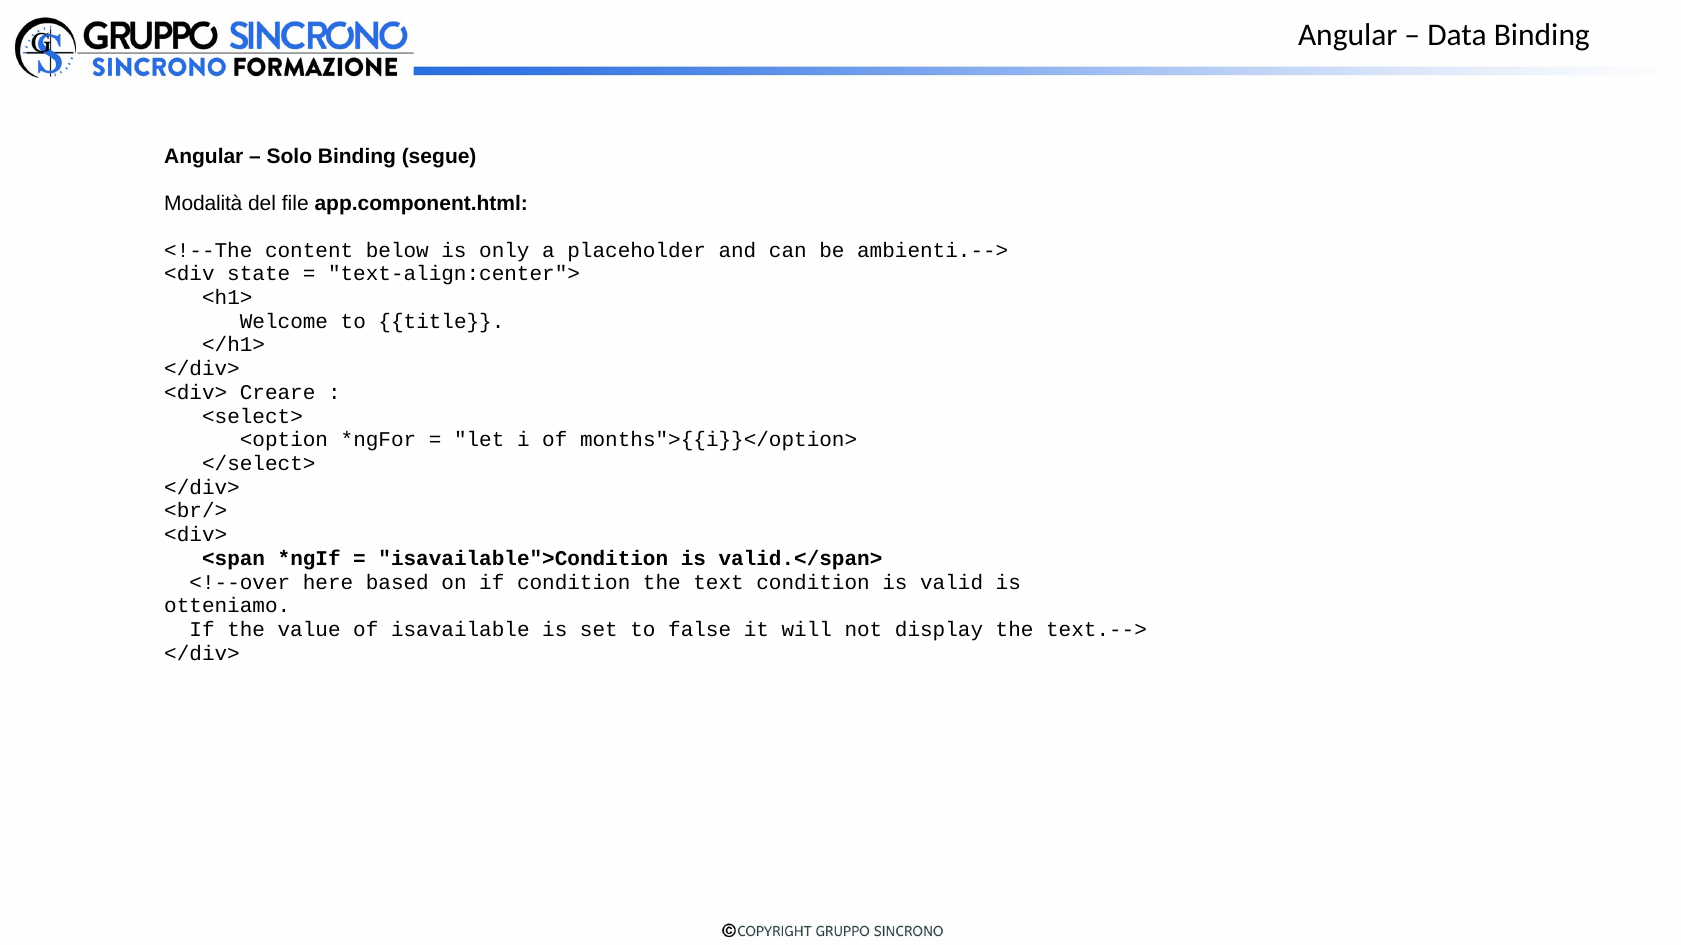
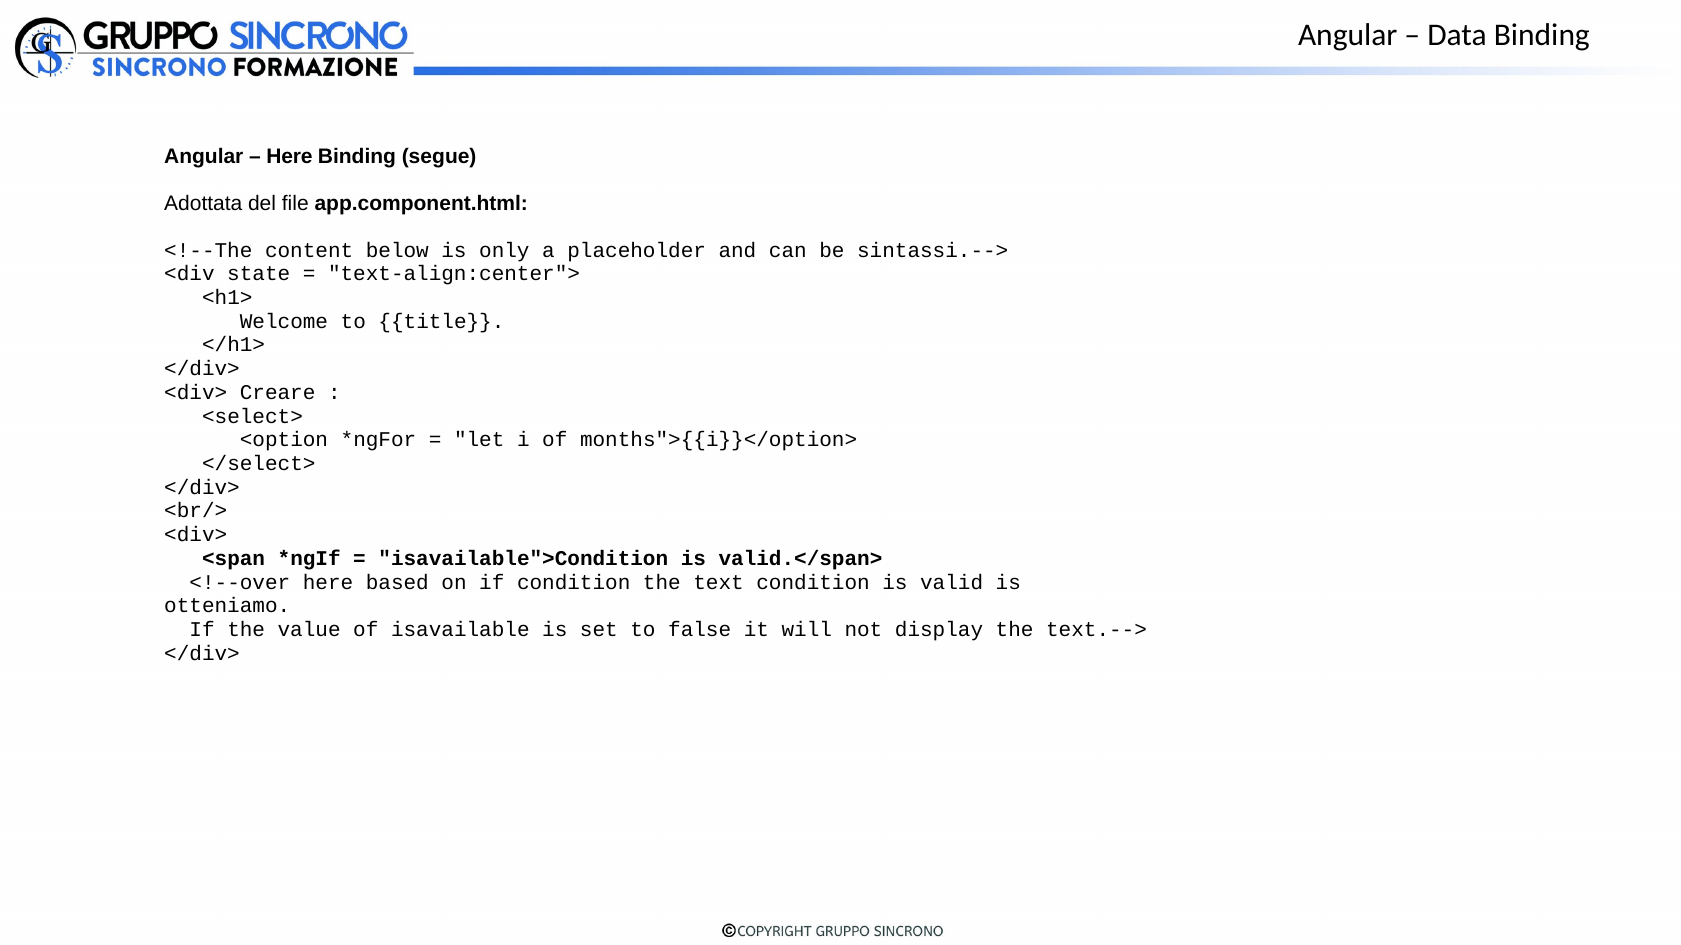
Solo at (289, 156): Solo -> Here
Modalità: Modalità -> Adottata
ambienti.-->: ambienti.--> -> sintassi.-->
